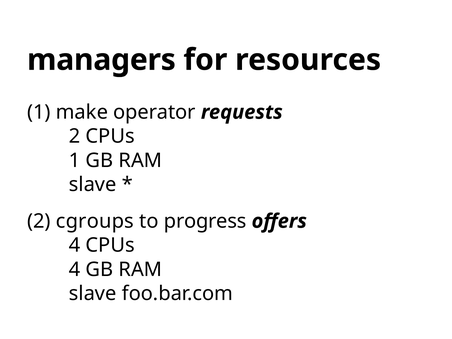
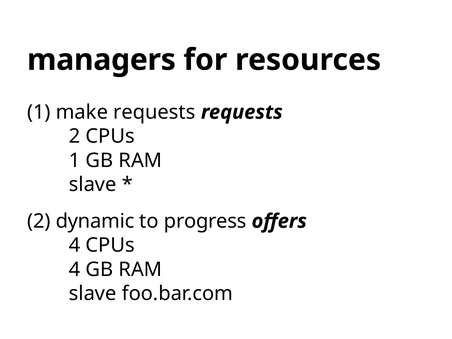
make operator: operator -> requests
cgroups: cgroups -> dynamic
